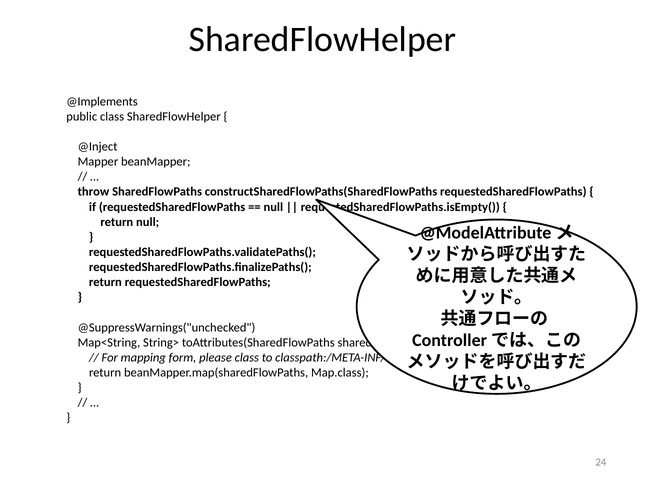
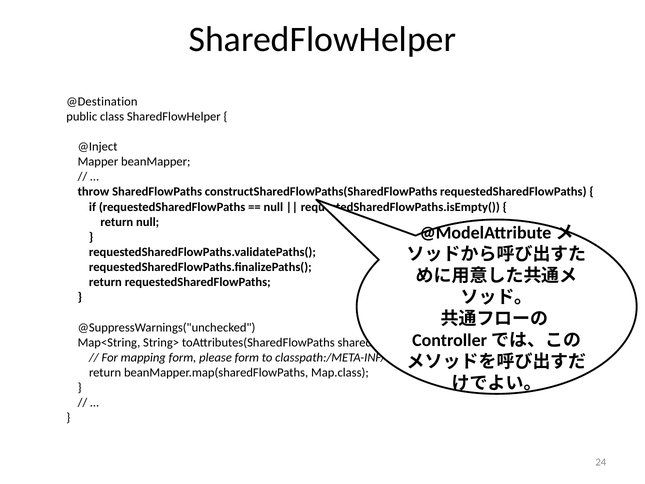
@Implements: @Implements -> @Destination
please class: class -> form
